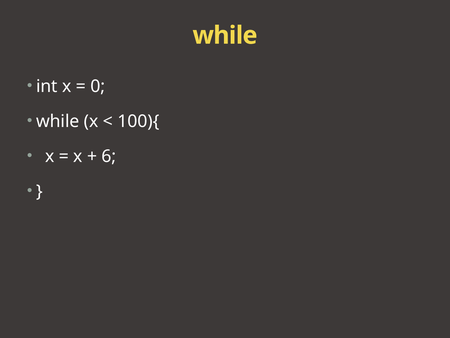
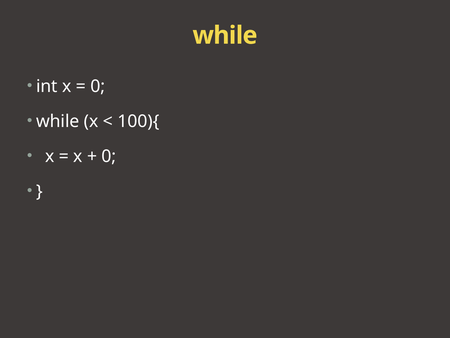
6 at (109, 156): 6 -> 0
